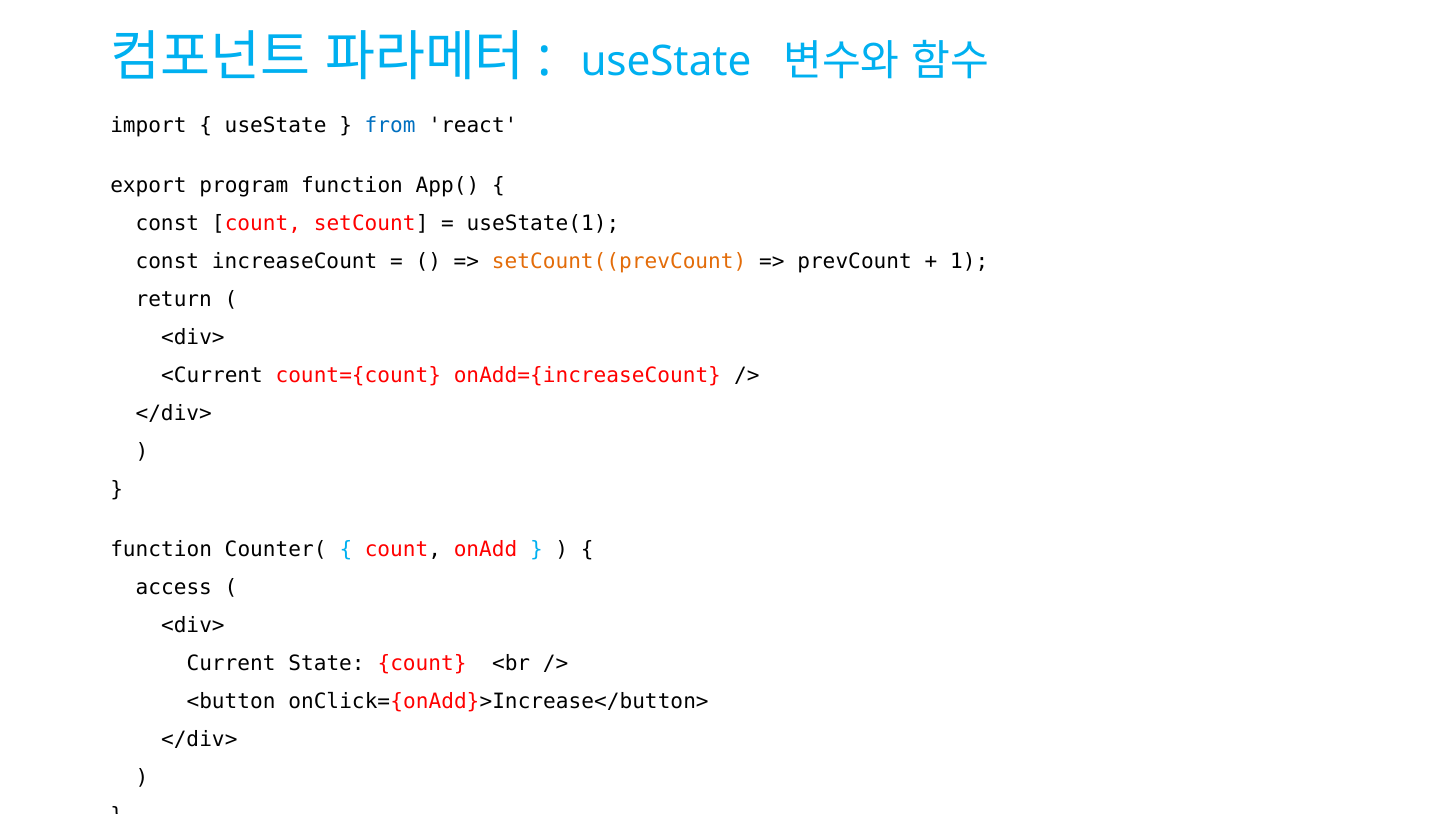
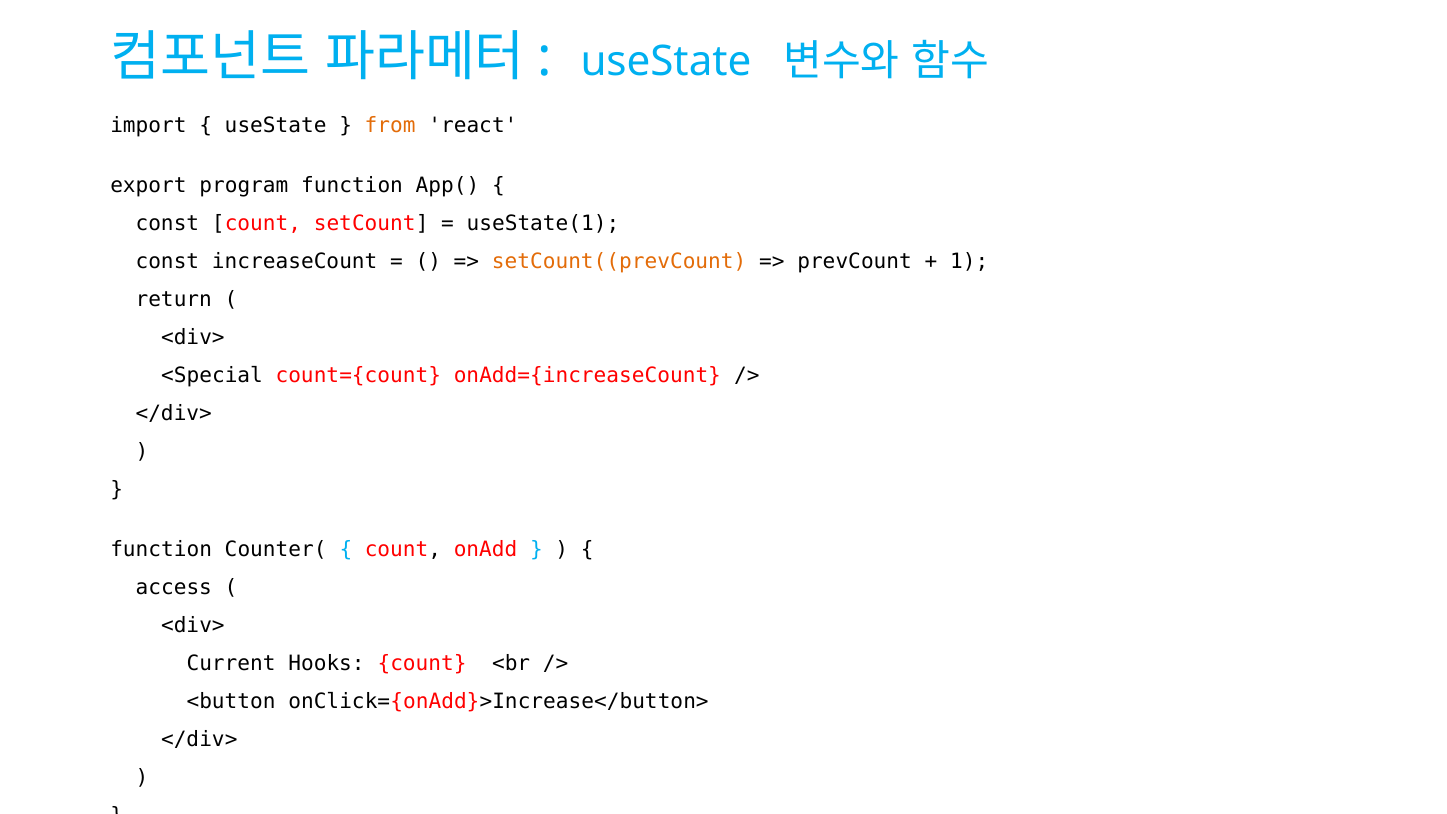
from colour: blue -> orange
<Current: <Current -> <Special
State: State -> Hooks
